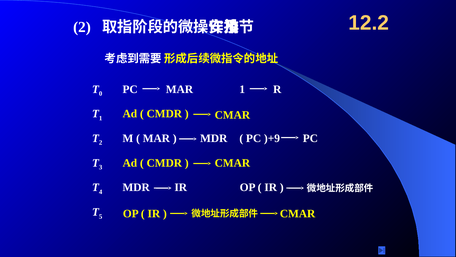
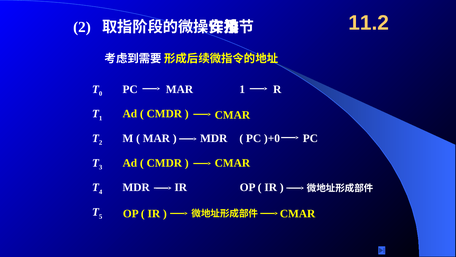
12.2: 12.2 -> 11.2
)+9: )+9 -> )+0
